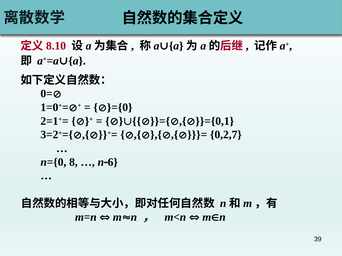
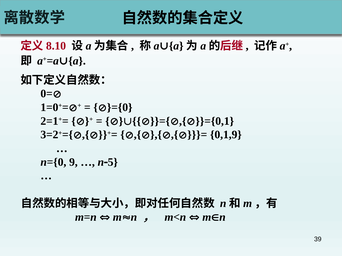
0,2,7: 0,2,7 -> 0,1,9
8: 8 -> 9
6: 6 -> 5
